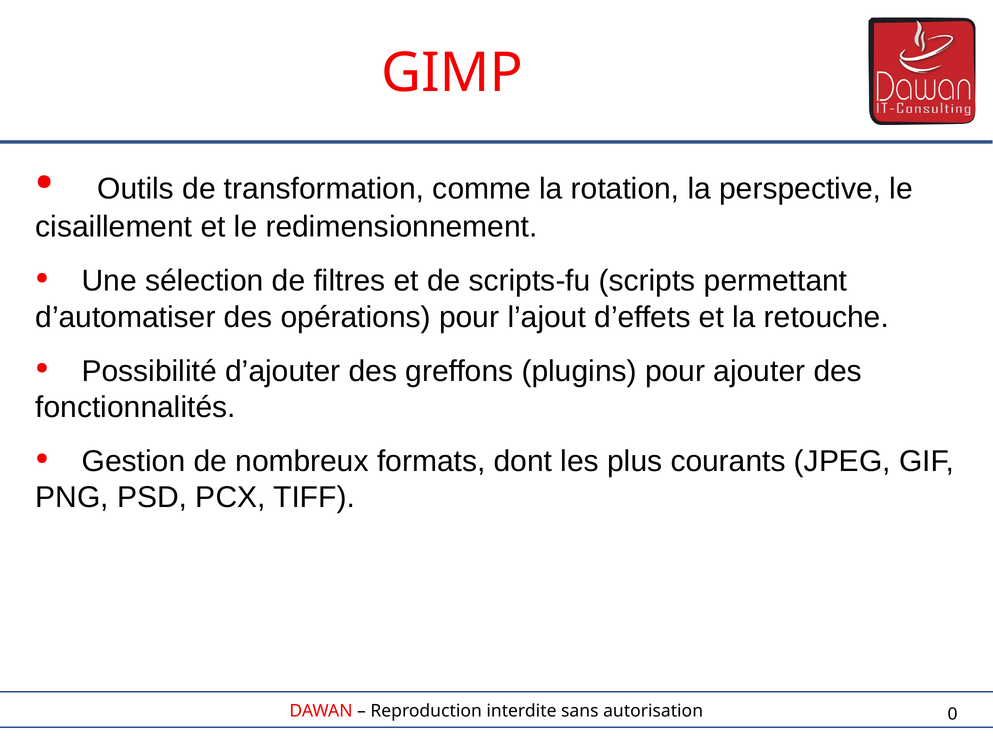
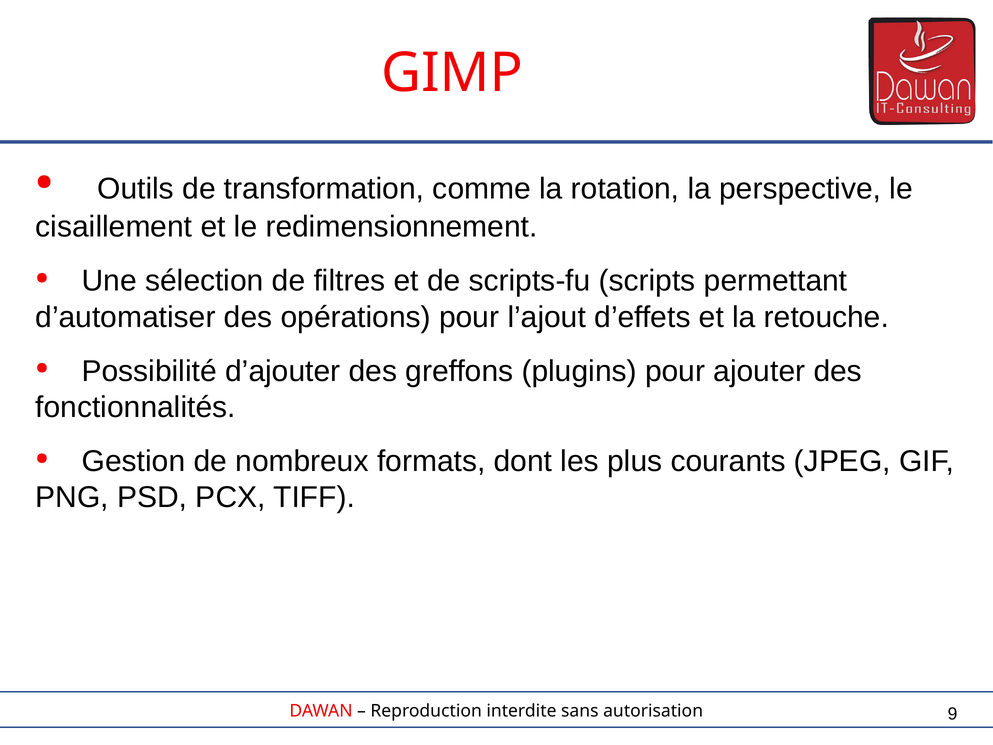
0: 0 -> 9
